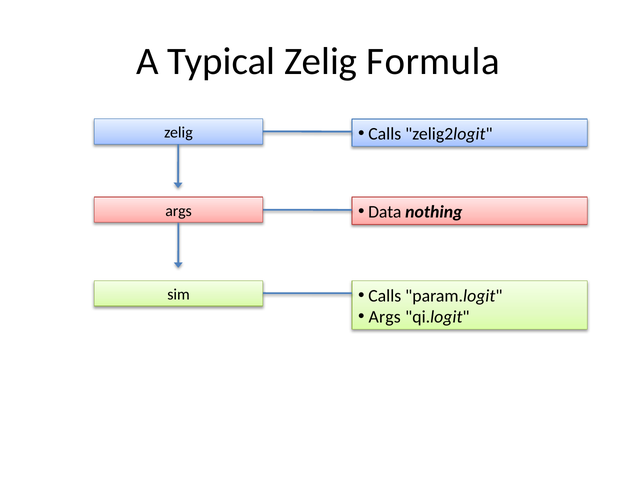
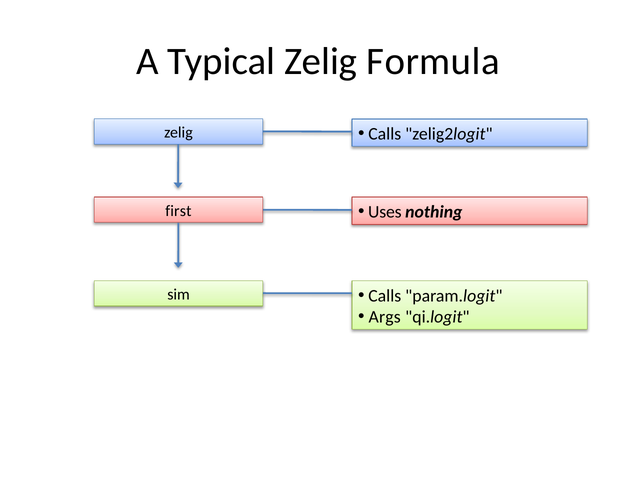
Data: Data -> Uses
args at (179, 211): args -> first
